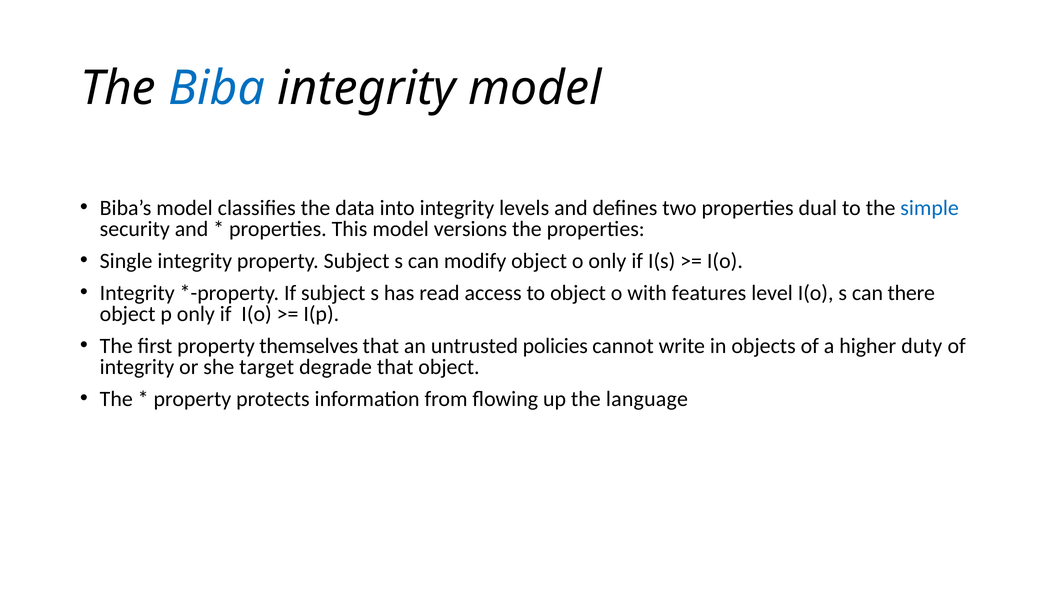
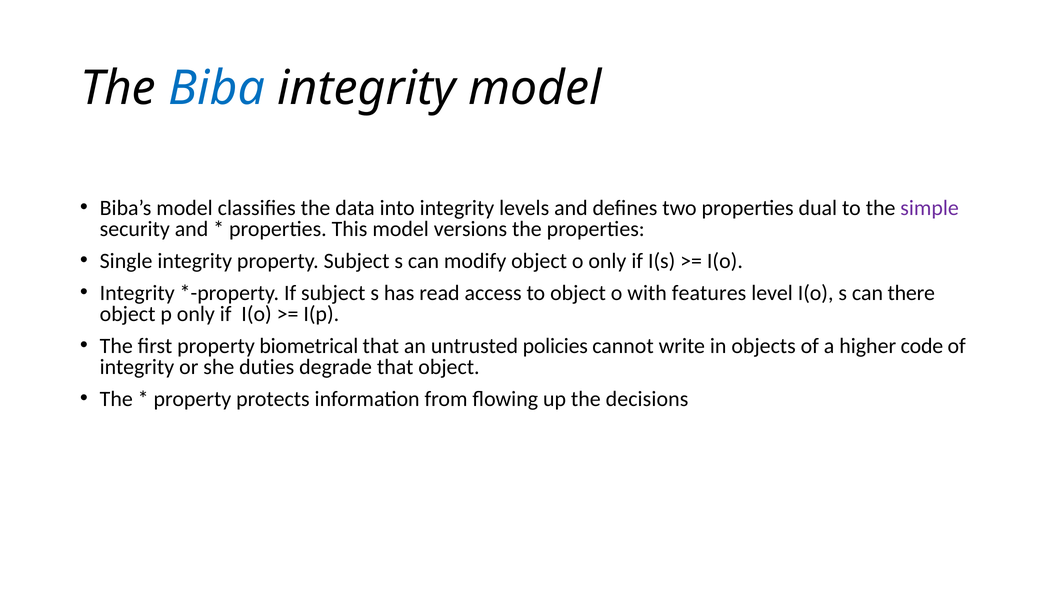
simple colour: blue -> purple
themselves: themselves -> biometrical
duty: duty -> code
target: target -> duties
language: language -> decisions
